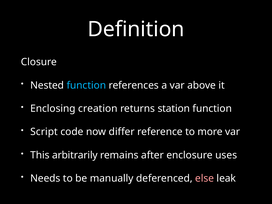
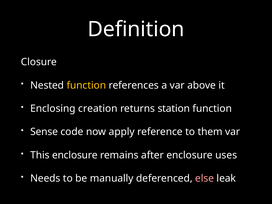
function at (86, 85) colour: light blue -> yellow
Script: Script -> Sense
differ: differ -> apply
more: more -> them
This arbitrarily: arbitrarily -> enclosure
